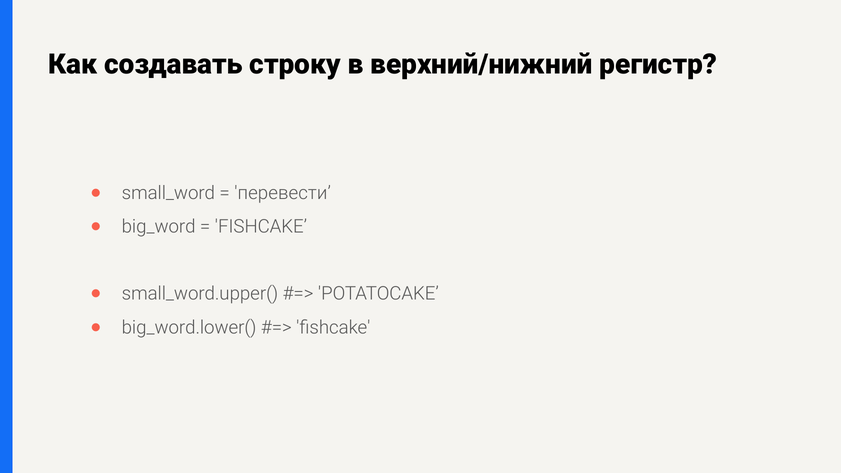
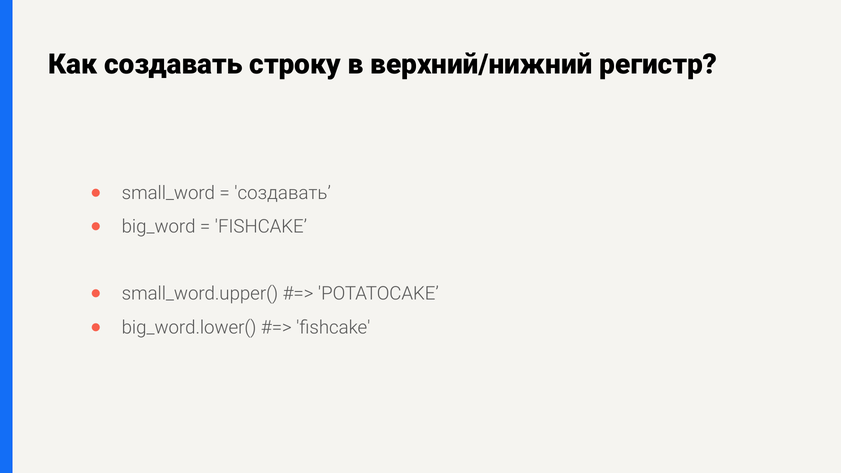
перевести at (283, 193): перевести -> создавать
